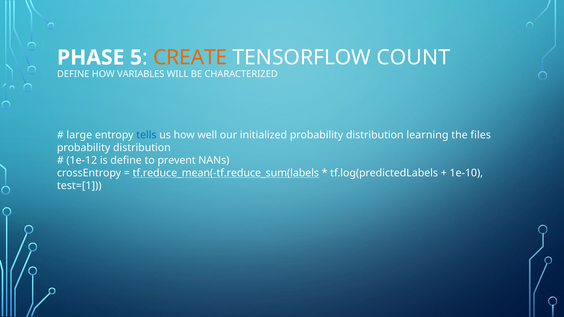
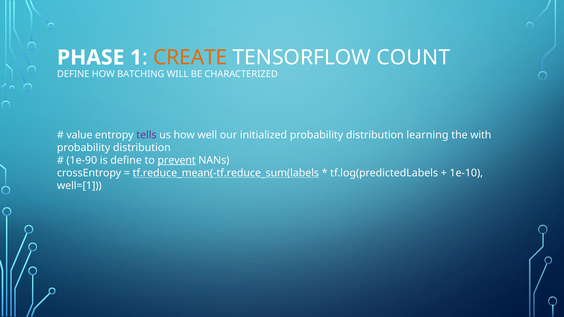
5: 5 -> 1
VARIABLES: VARIABLES -> BATCHING
large: large -> value
tells colour: blue -> purple
files: files -> with
1e-12: 1e-12 -> 1e-90
prevent underline: none -> present
test=[1: test=[1 -> well=[1
